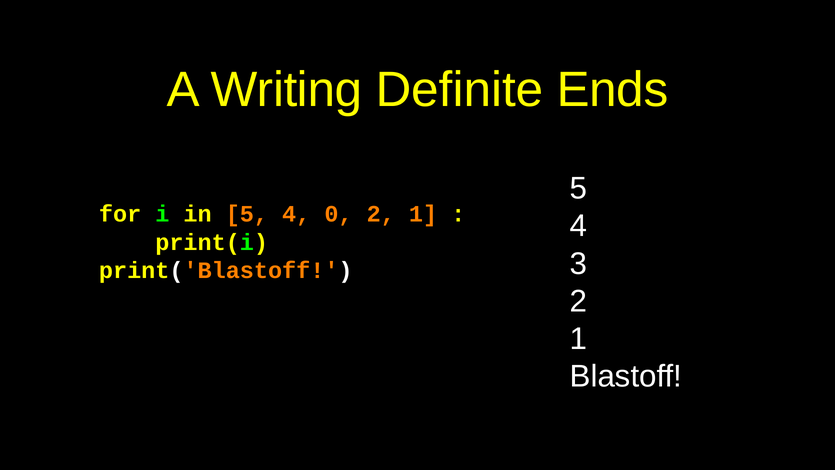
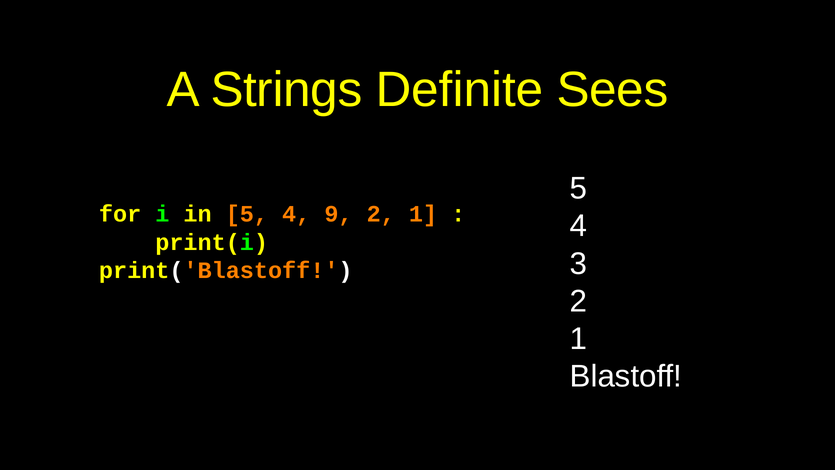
Writing: Writing -> Strings
Ends: Ends -> Sees
0: 0 -> 9
